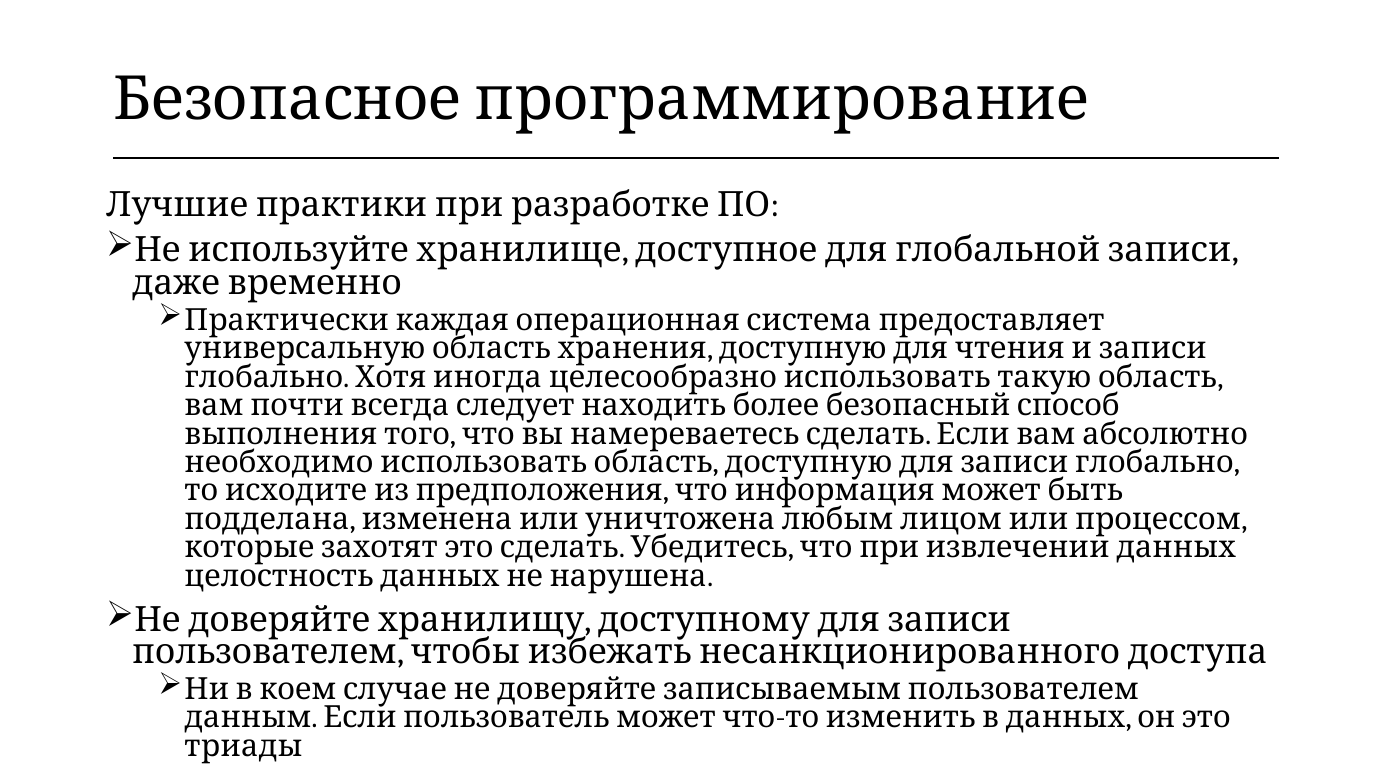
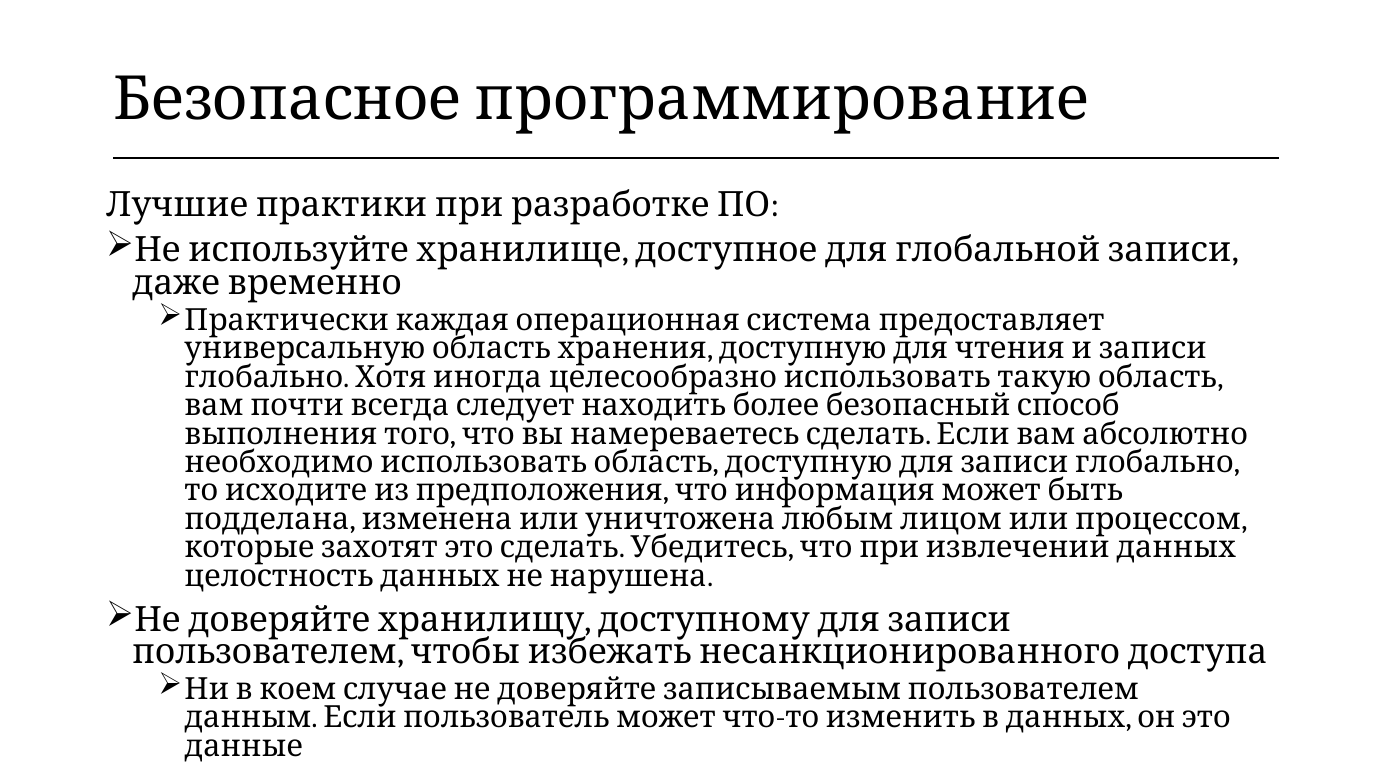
триады: триады -> данные
